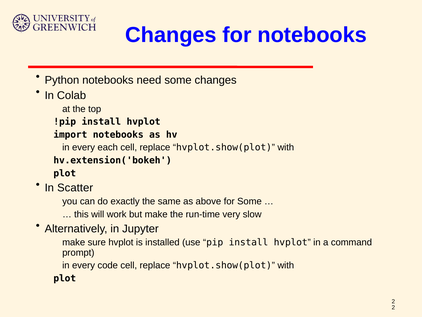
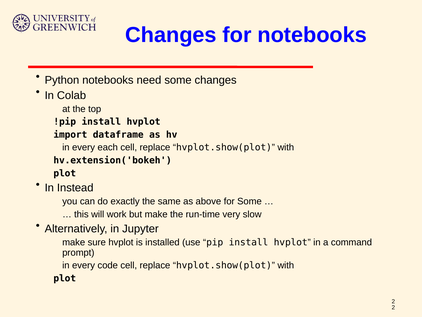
import notebooks: notebooks -> dataframe
Scatter: Scatter -> Instead
